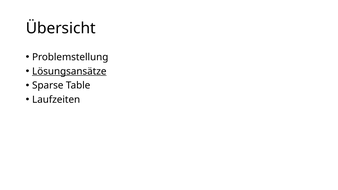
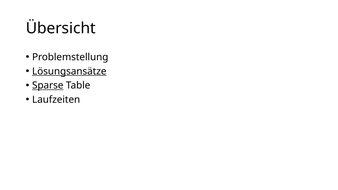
Sparse underline: none -> present
